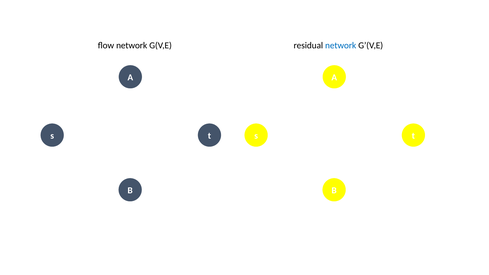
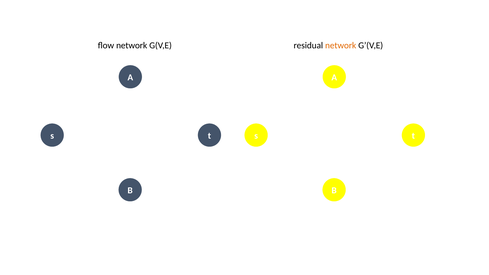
network at (341, 45) colour: blue -> orange
